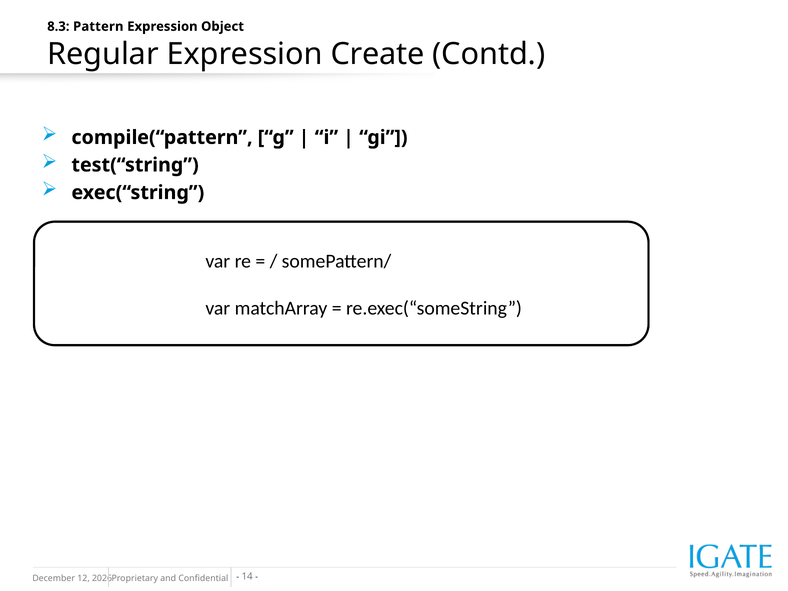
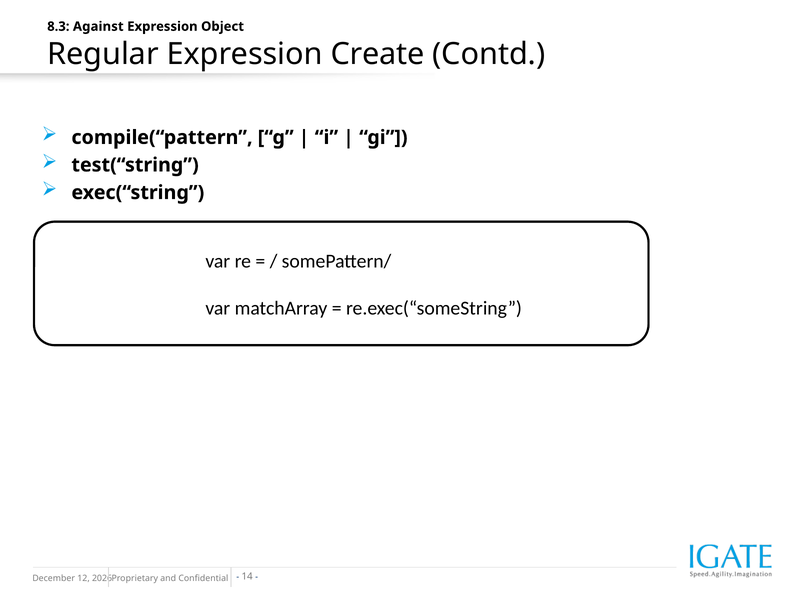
Pattern: Pattern -> Against
